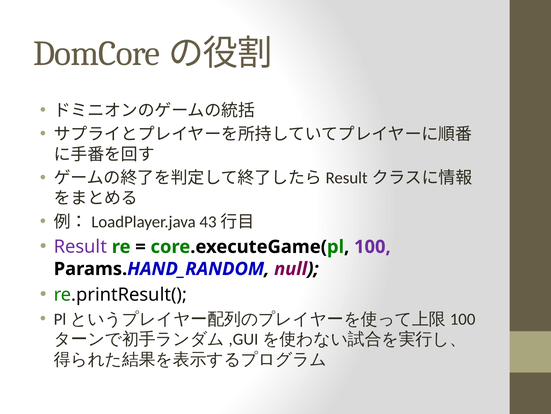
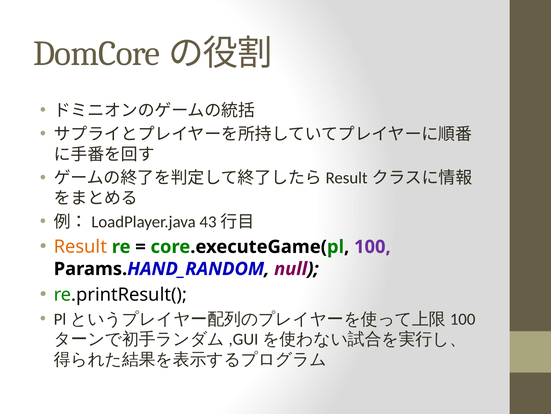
Result colour: purple -> orange
